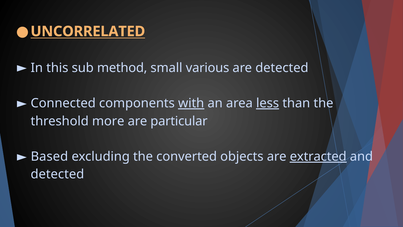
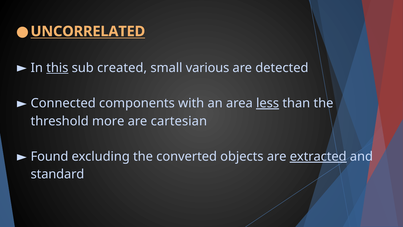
this underline: none -> present
method: method -> created
with underline: present -> none
particular: particular -> cartesian
Based: Based -> Found
detected at (57, 174): detected -> standard
